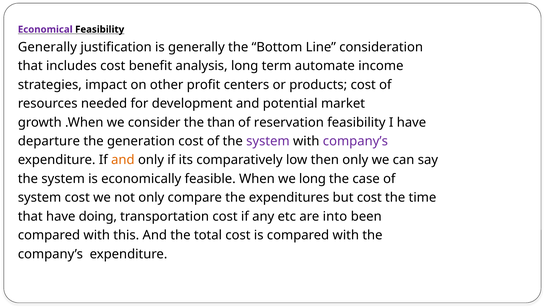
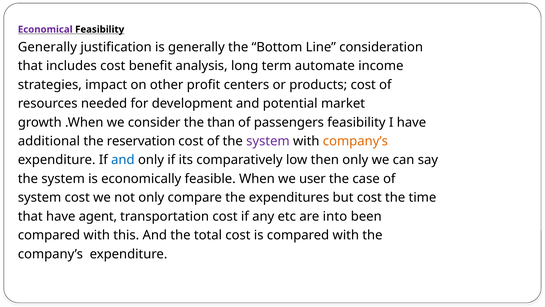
reservation: reservation -> passengers
departure: departure -> additional
generation: generation -> reservation
company’s at (355, 141) colour: purple -> orange
and at (123, 160) colour: orange -> blue
we long: long -> user
doing: doing -> agent
